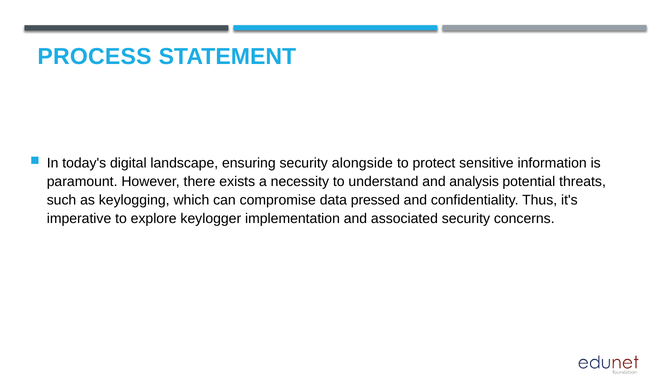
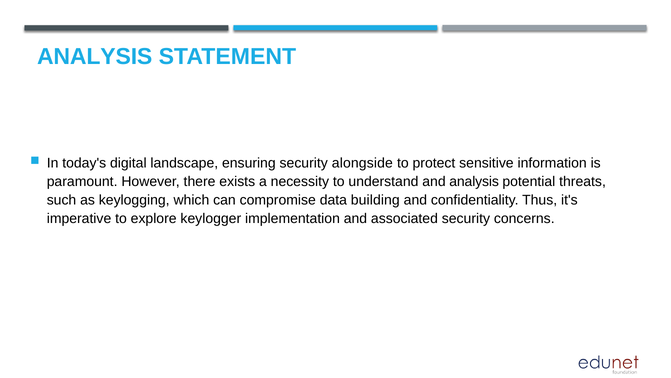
PROCESS at (94, 57): PROCESS -> ANALYSIS
pressed: pressed -> building
